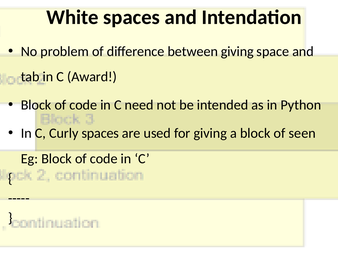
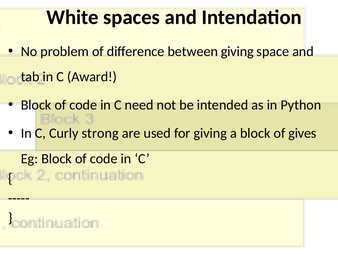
Curly spaces: spaces -> strong
seen: seen -> gives
